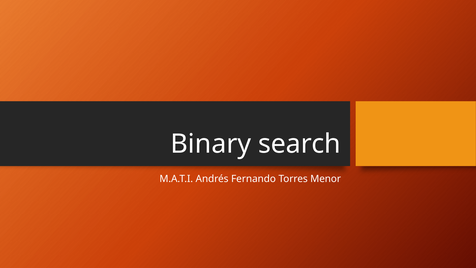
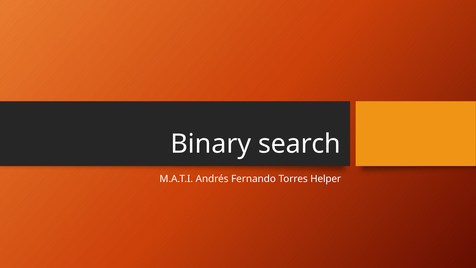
Menor: Menor -> Helper
